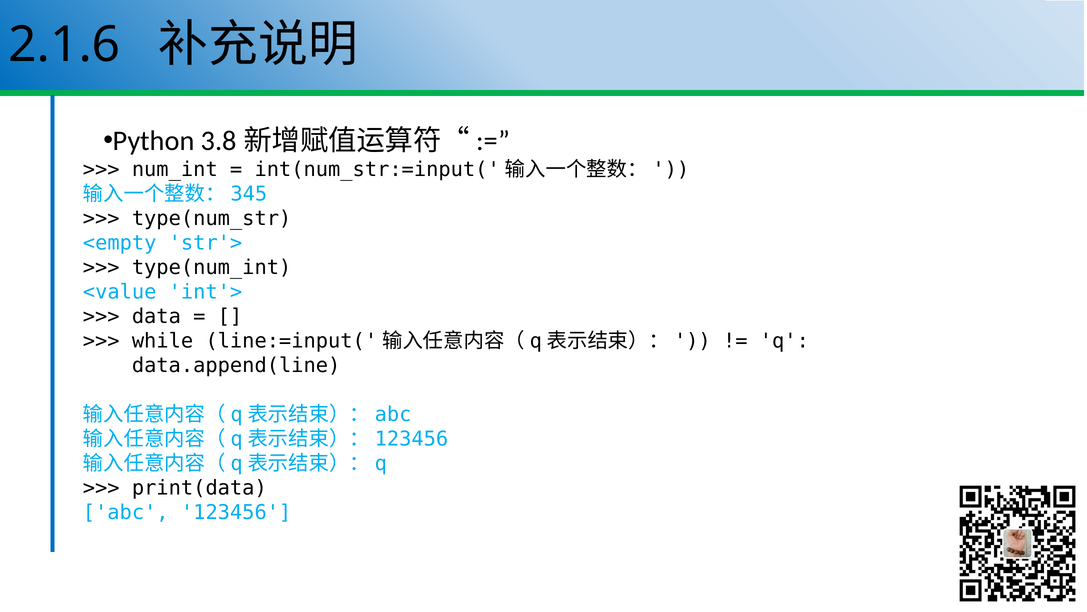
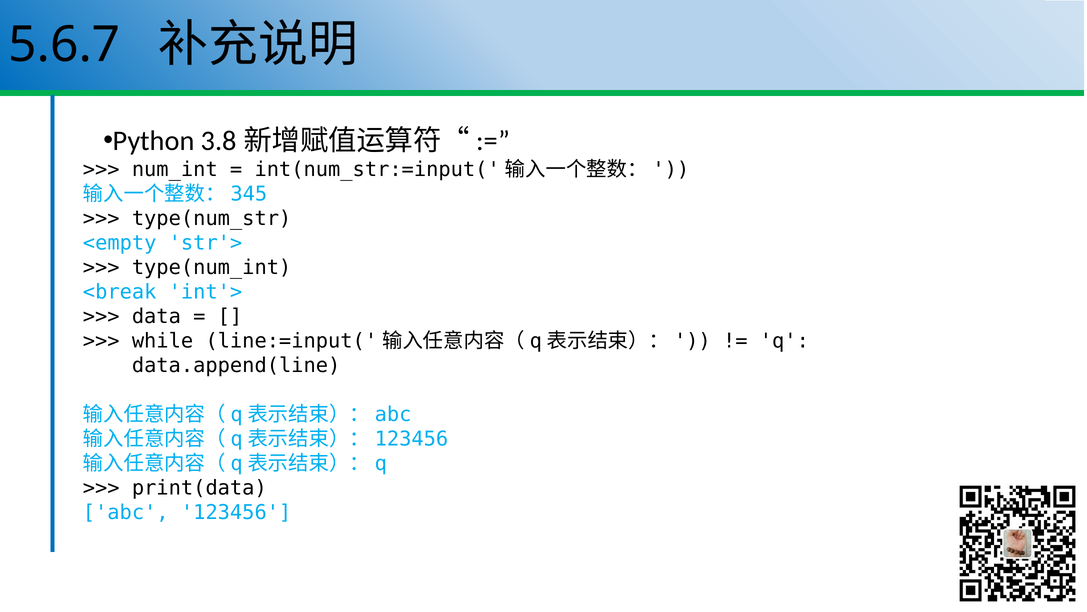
2.1.6: 2.1.6 -> 5.6.7
<value: <value -> <break
